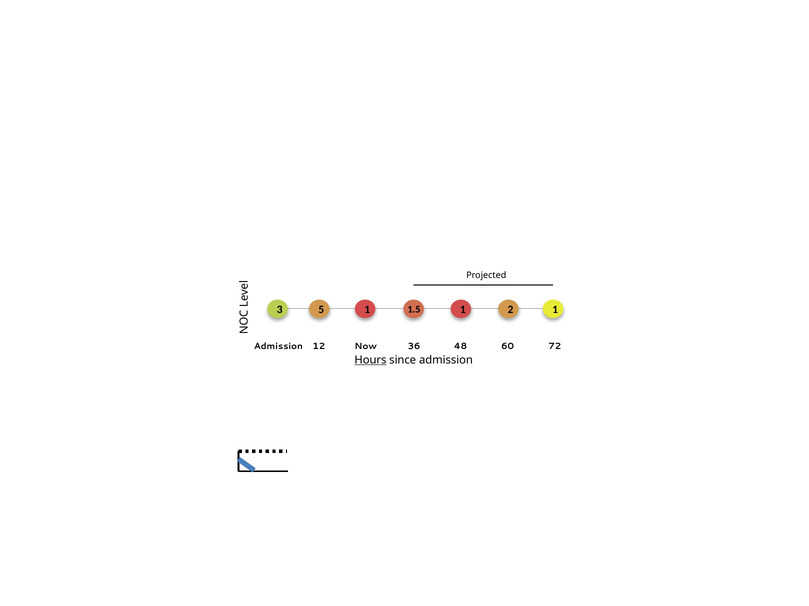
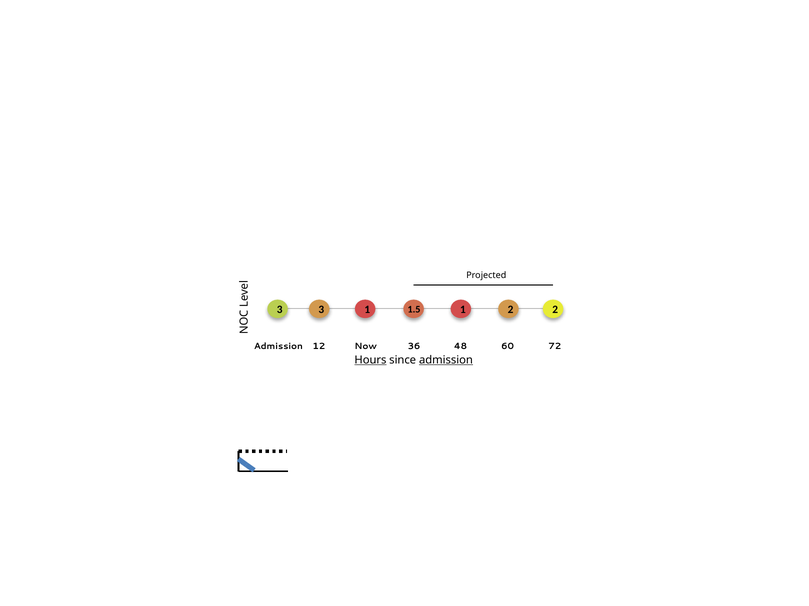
3 5: 5 -> 3
1 1 1: 1 -> 2
admission at (446, 360) underline: none -> present
